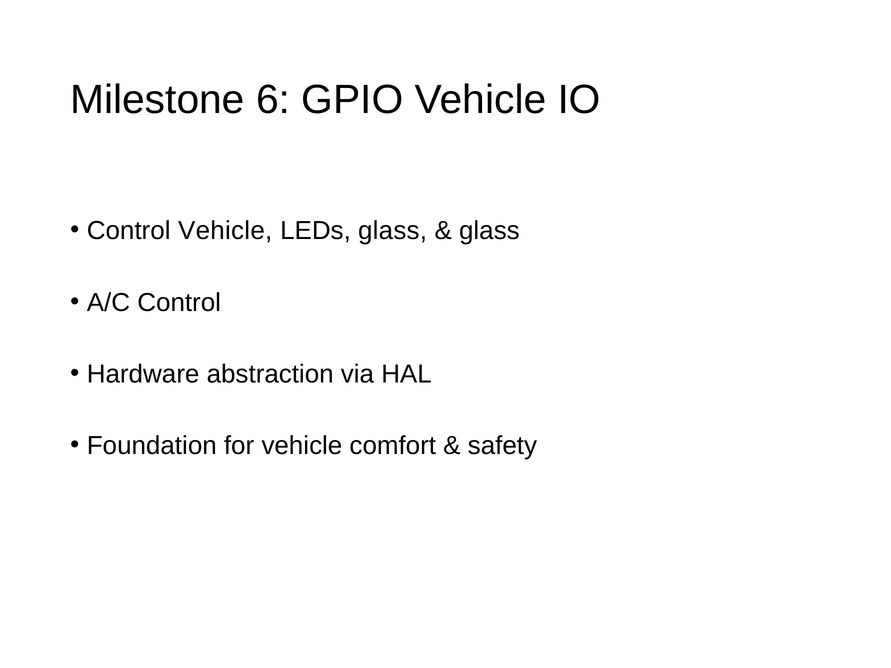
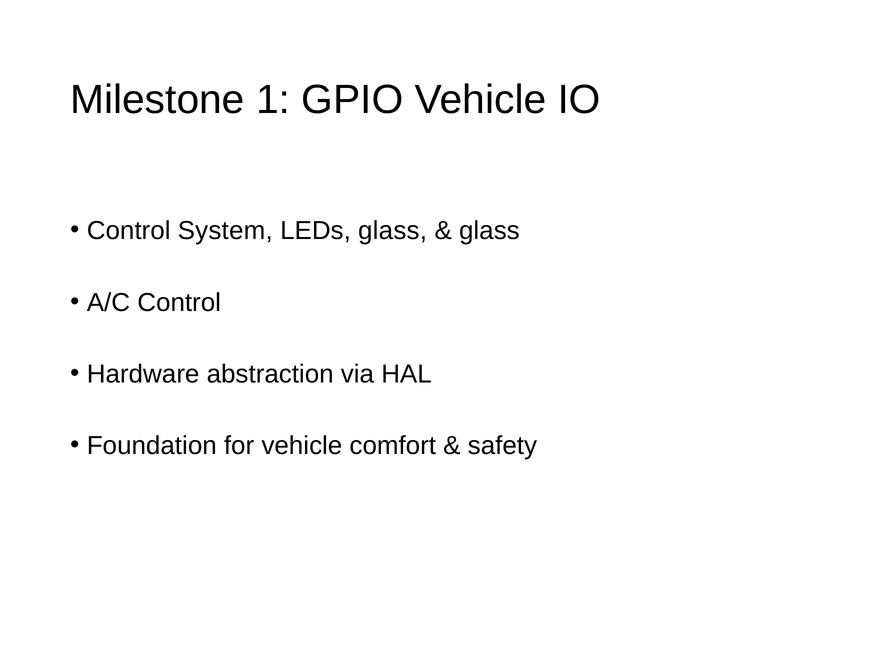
6: 6 -> 1
Control Vehicle: Vehicle -> System
